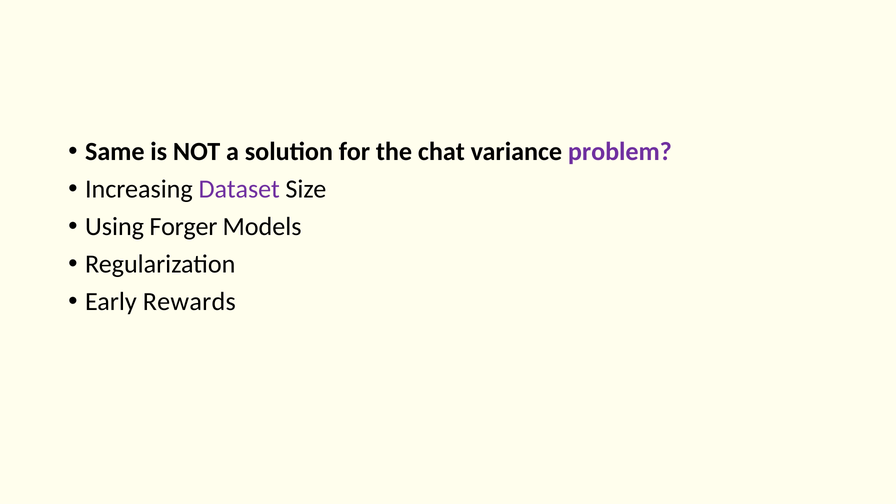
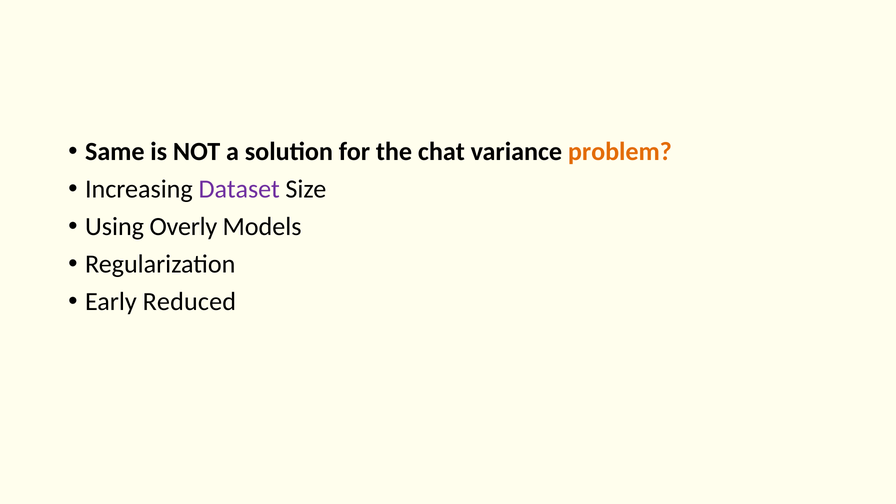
problem colour: purple -> orange
Forger: Forger -> Overly
Rewards: Rewards -> Reduced
